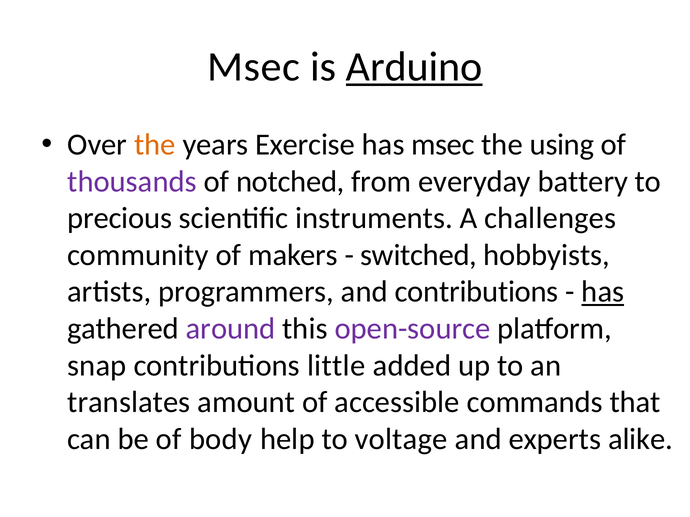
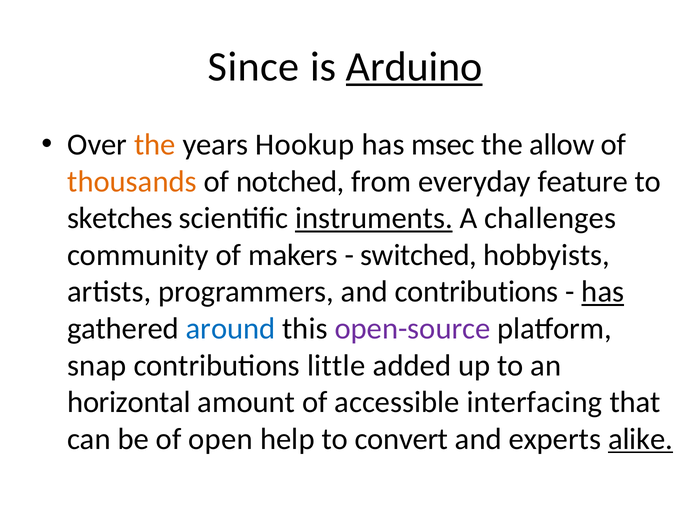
Msec at (254, 67): Msec -> Since
Exercise: Exercise -> Hookup
using: using -> allow
thousands colour: purple -> orange
battery: battery -> feature
precious: precious -> sketches
instruments underline: none -> present
around colour: purple -> blue
translates: translates -> horizontal
commands: commands -> interfacing
body: body -> open
voltage: voltage -> convert
alike underline: none -> present
